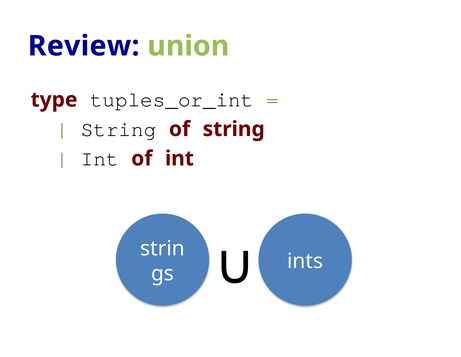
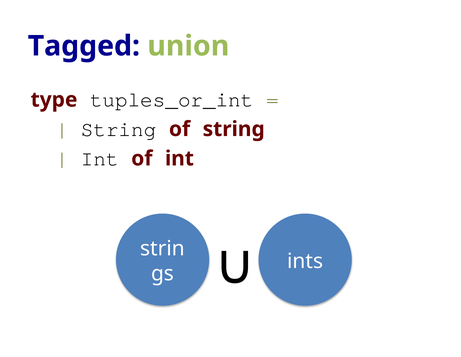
Review: Review -> Tagged
